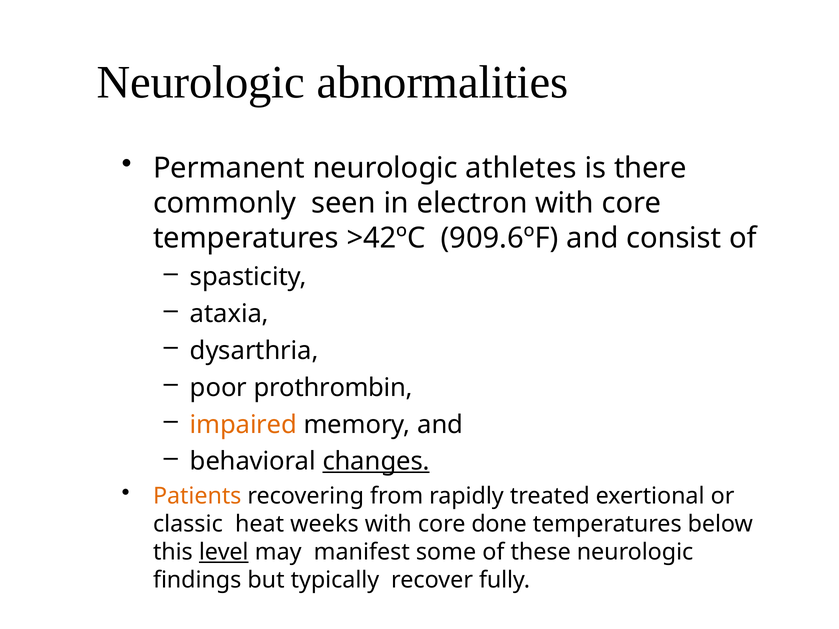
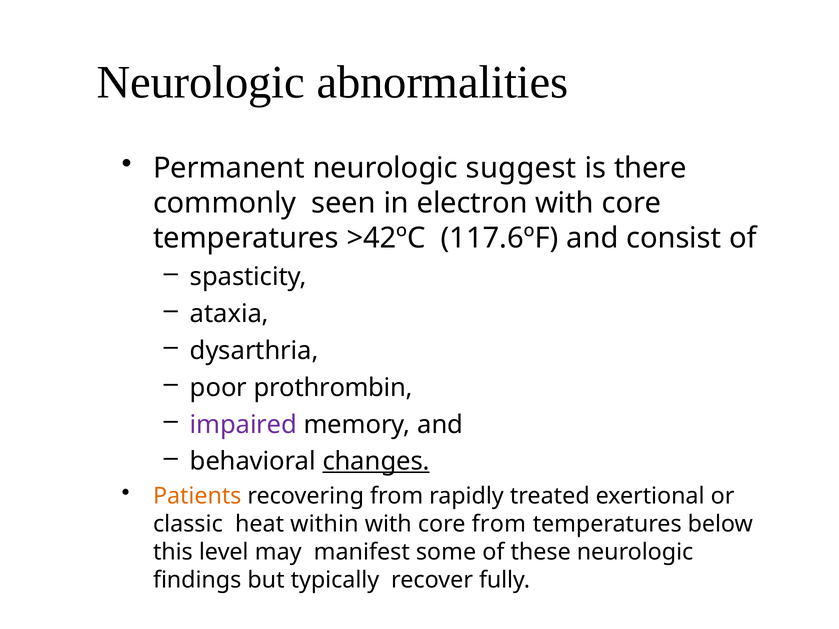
athletes: athletes -> suggest
909.6ºF: 909.6ºF -> 117.6ºF
impaired colour: orange -> purple
weeks: weeks -> within
core done: done -> from
level underline: present -> none
